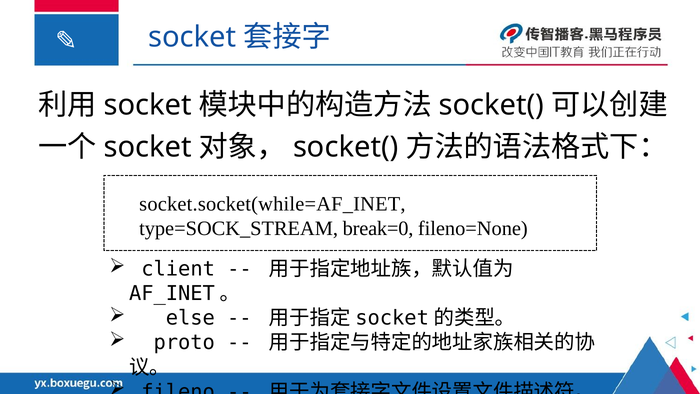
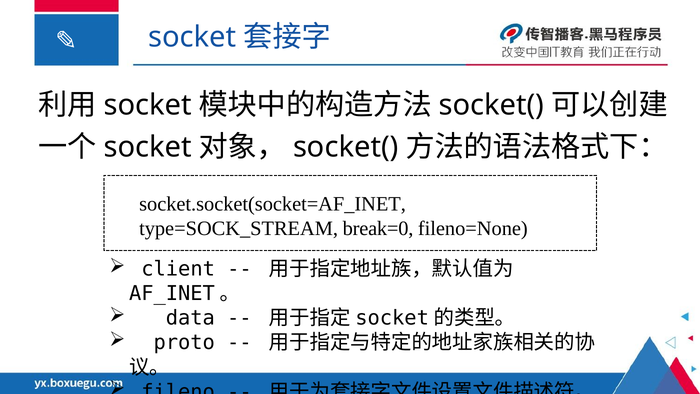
socket.socket(while=AF_INET: socket.socket(while=AF_INET -> socket.socket(socket=AF_INET
else: else -> data
